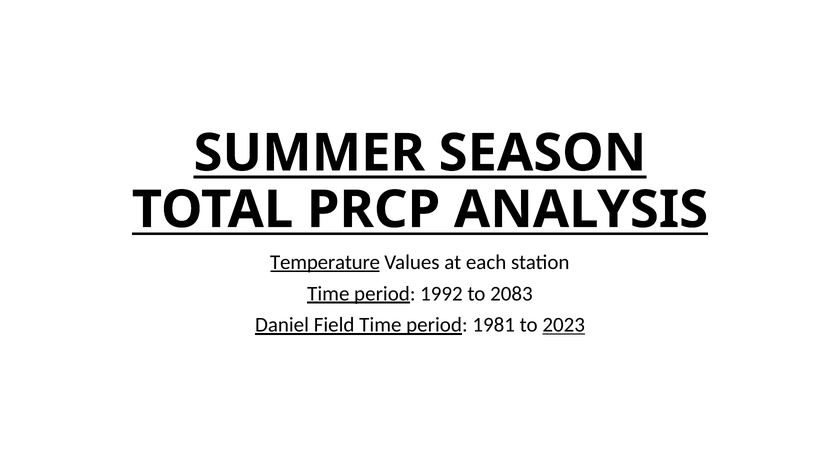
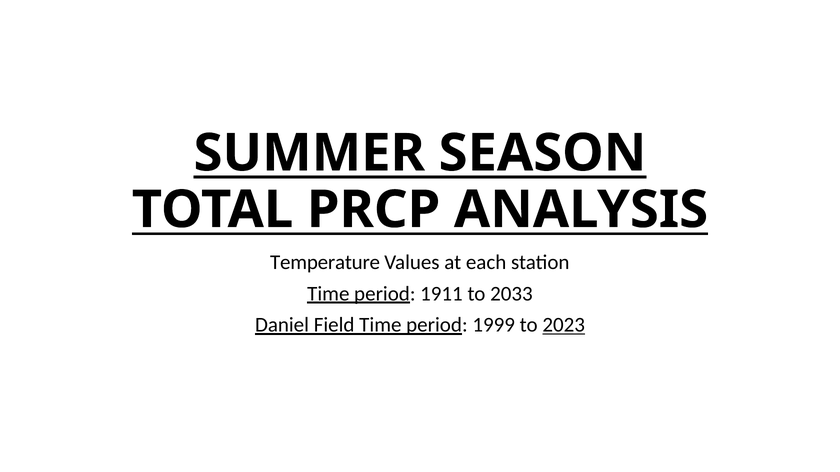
Temperature underline: present -> none
1992: 1992 -> 1911
2083: 2083 -> 2033
1981: 1981 -> 1999
